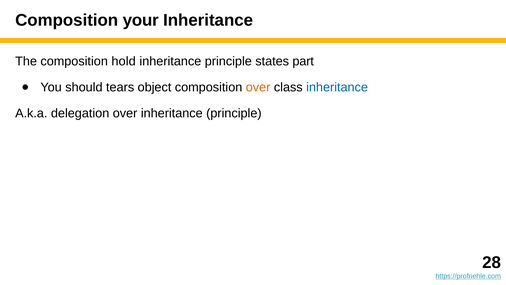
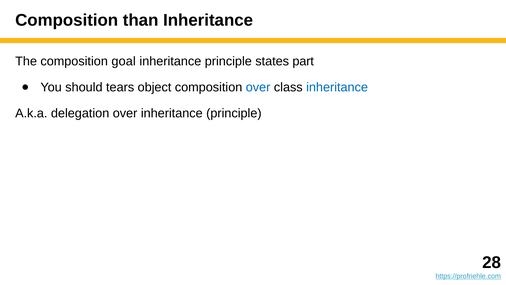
your: your -> than
hold: hold -> goal
over at (258, 87) colour: orange -> blue
